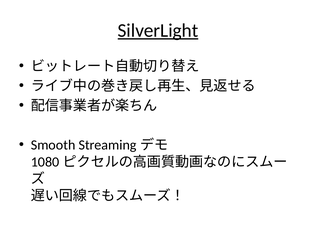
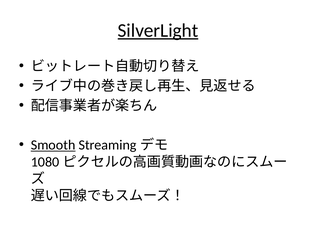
Smooth underline: none -> present
